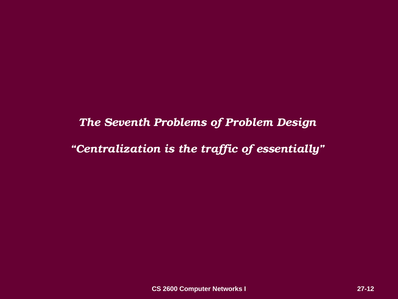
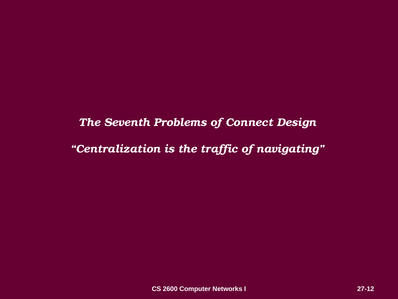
Problem: Problem -> Connect
essentially: essentially -> navigating
